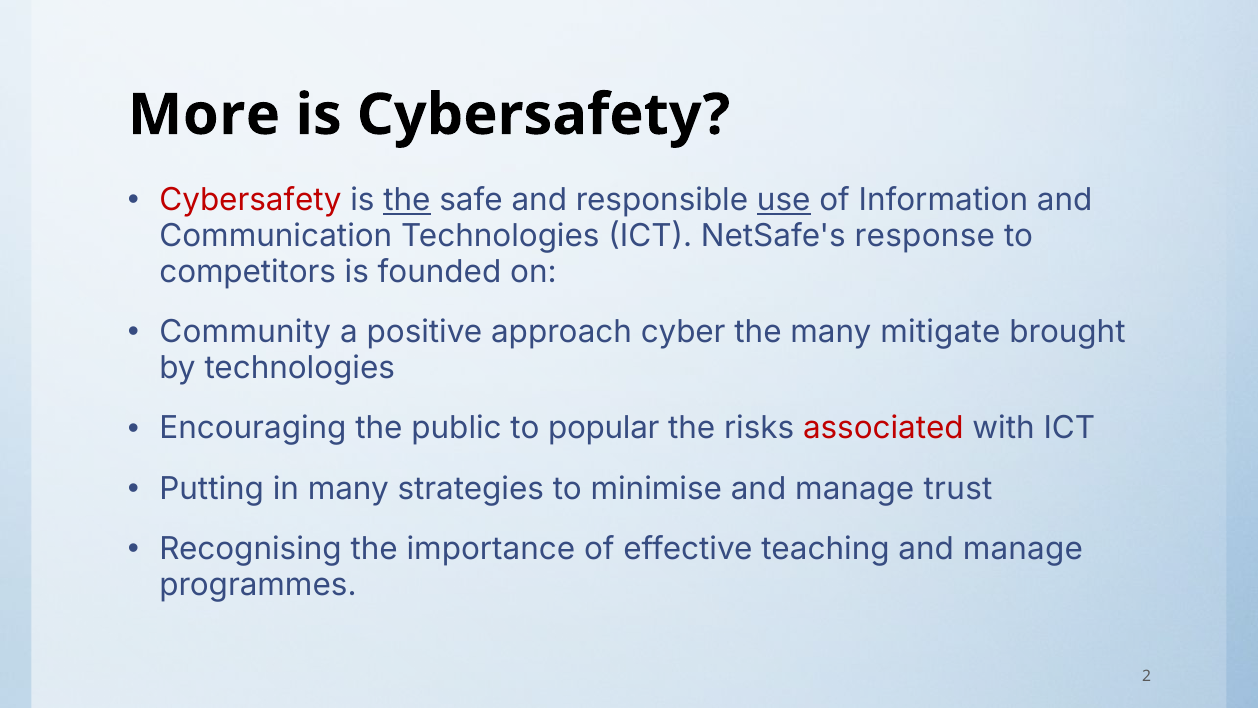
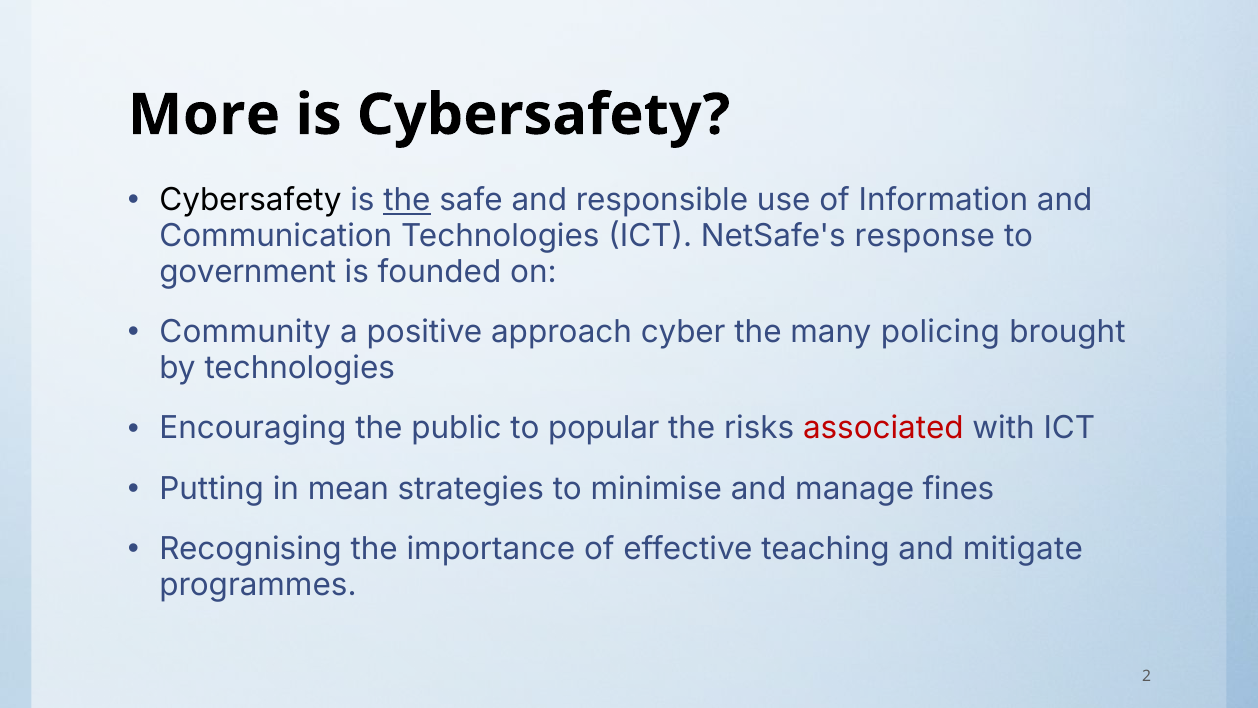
Cybersafety at (250, 200) colour: red -> black
use underline: present -> none
competitors: competitors -> government
mitigate: mitigate -> policing
in many: many -> mean
trust: trust -> fines
teaching and manage: manage -> mitigate
